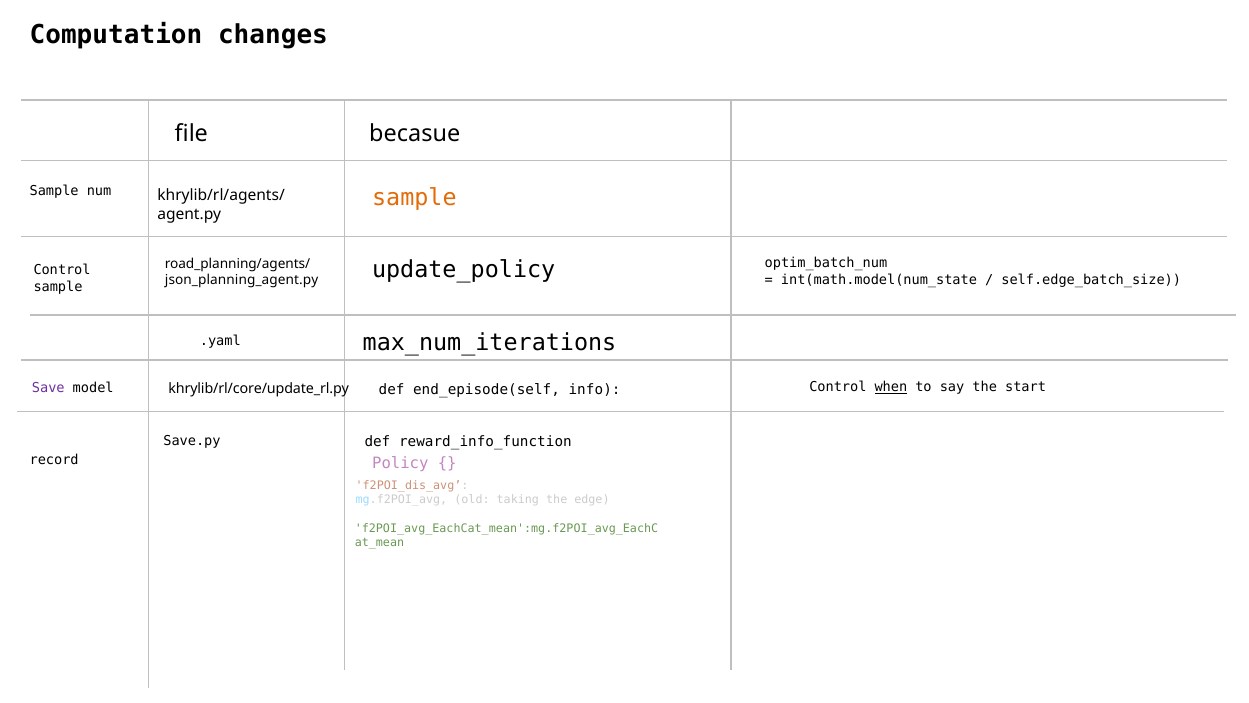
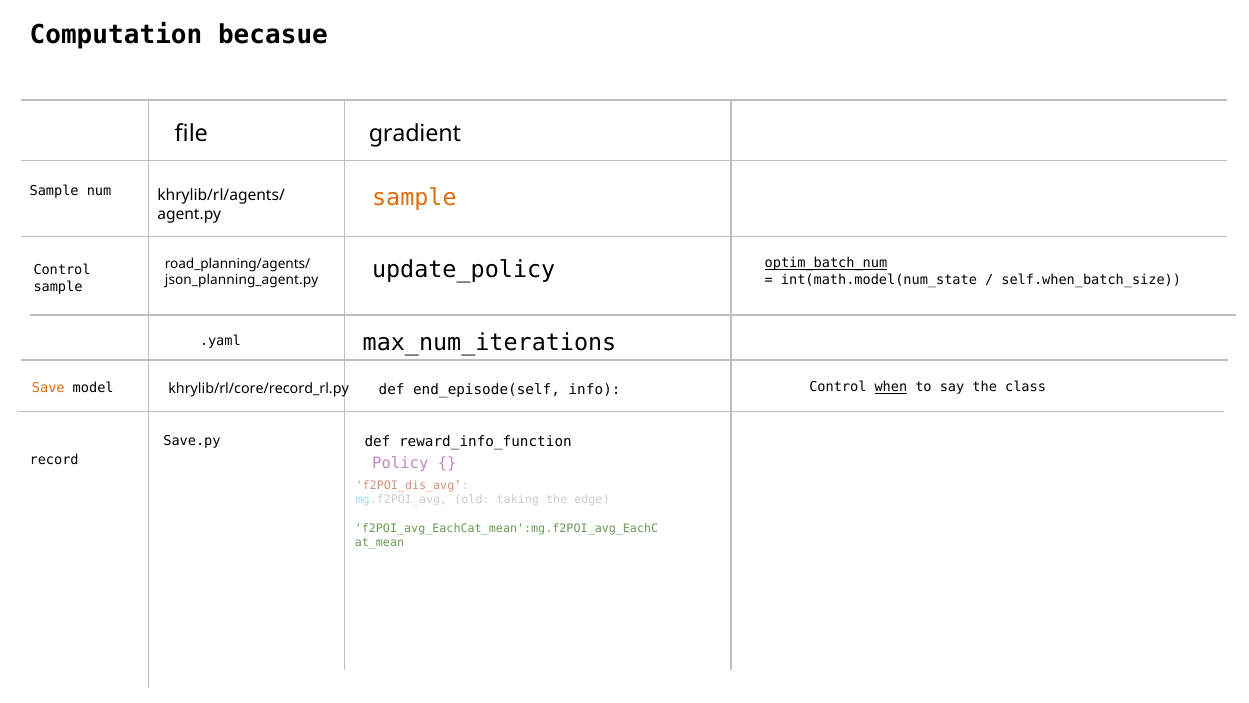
changes: changes -> becasue
becasue: becasue -> gradient
optim_batch_num underline: none -> present
self.edge_batch_size: self.edge_batch_size -> self.when_batch_size
Save colour: purple -> orange
khrylib/rl/core/update_rl.py: khrylib/rl/core/update_rl.py -> khrylib/rl/core/record_rl.py
start: start -> class
